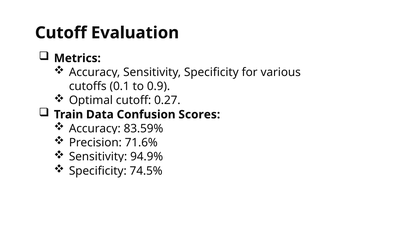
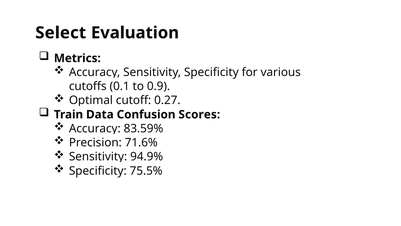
Cutoff at (61, 33): Cutoff -> Select
74.5%: 74.5% -> 75.5%
